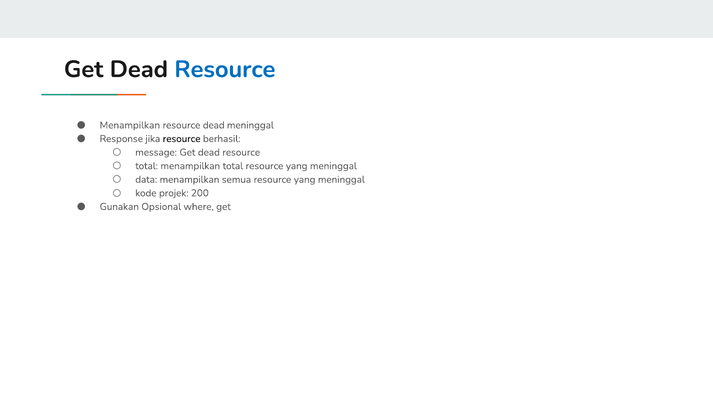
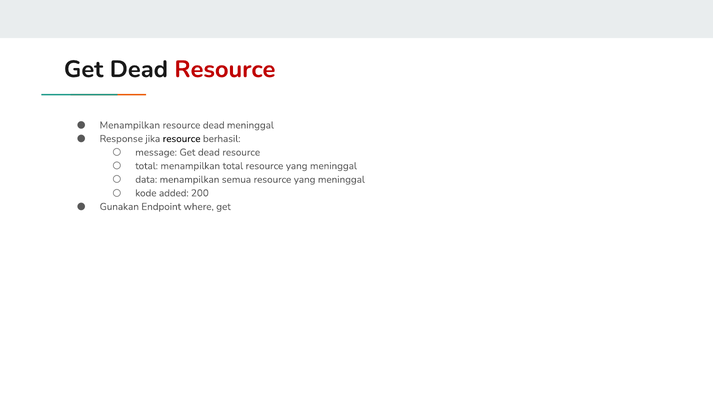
Resource at (225, 69) colour: blue -> red
projek: projek -> added
Opsional: Opsional -> Endpoint
